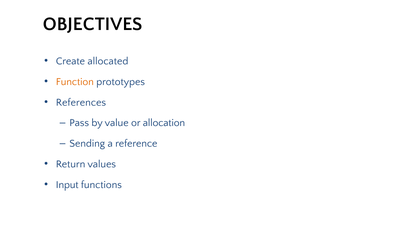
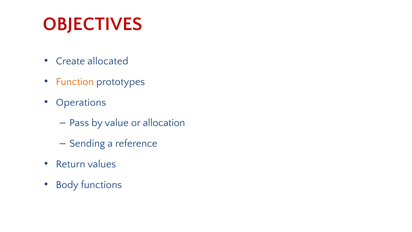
OBJECTIVES colour: black -> red
References: References -> Operations
Input: Input -> Body
